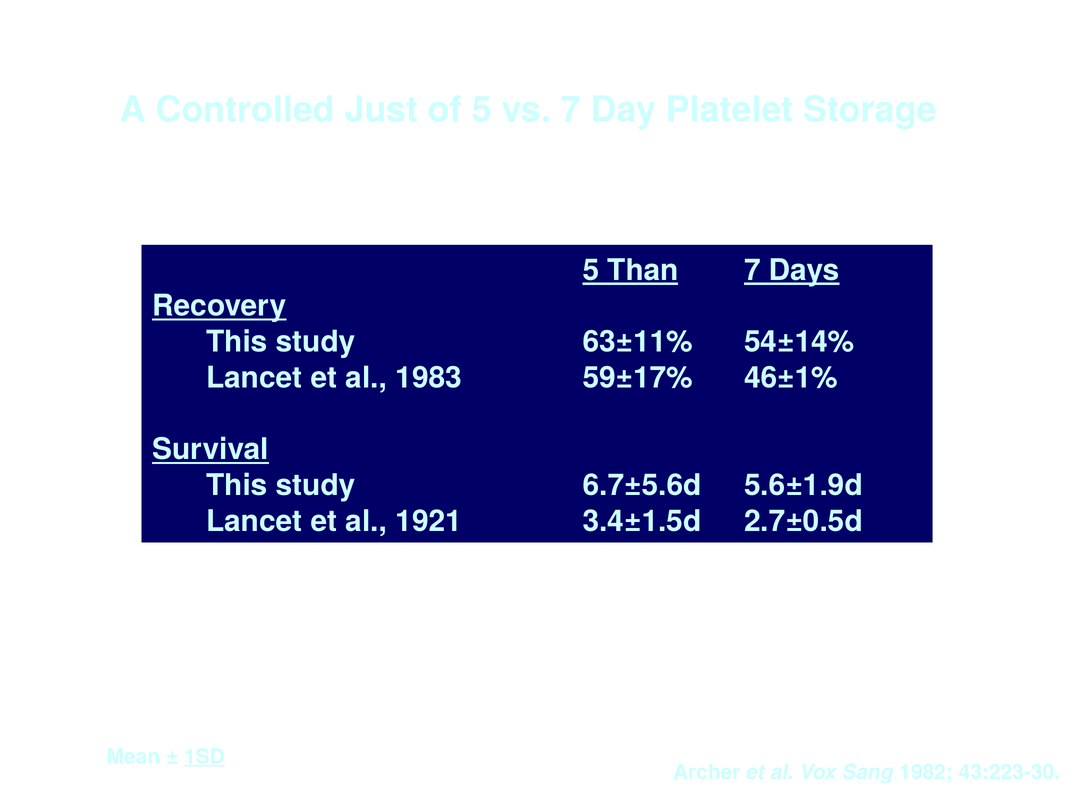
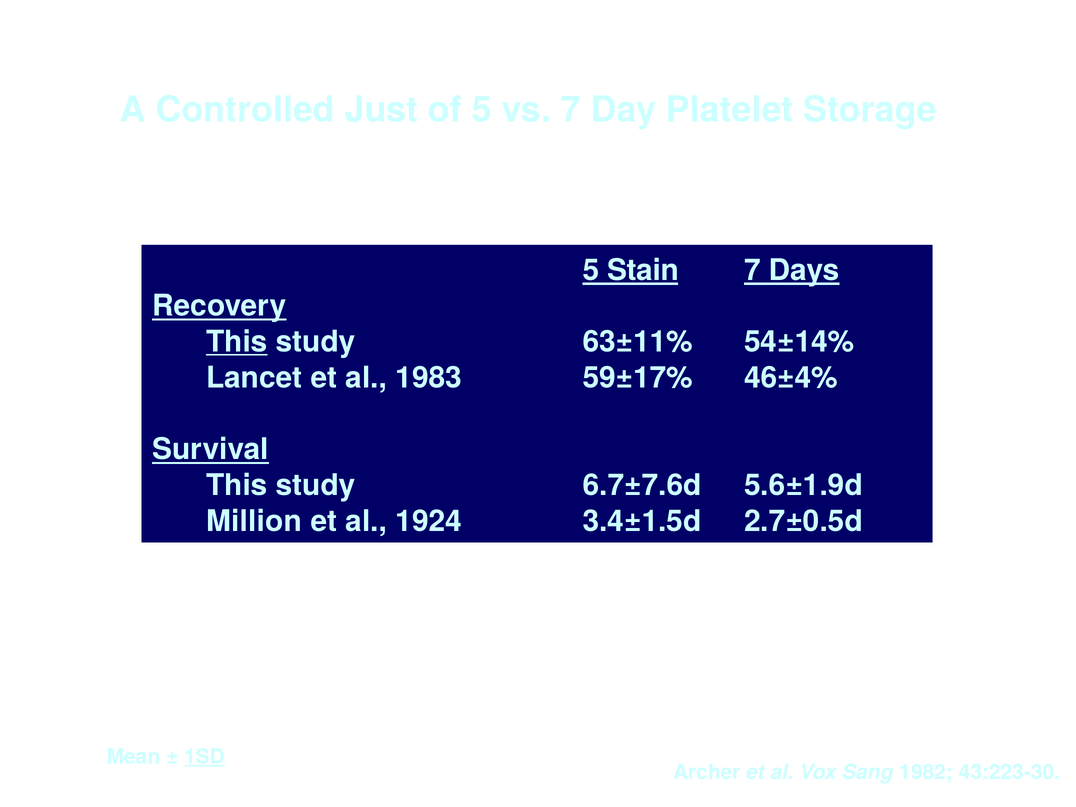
Than: Than -> Stain
This at (237, 342) underline: none -> present
46±1%: 46±1% -> 46±4%
6.7±5.6d: 6.7±5.6d -> 6.7±7.6d
Lancet at (254, 521): Lancet -> Million
1921: 1921 -> 1924
